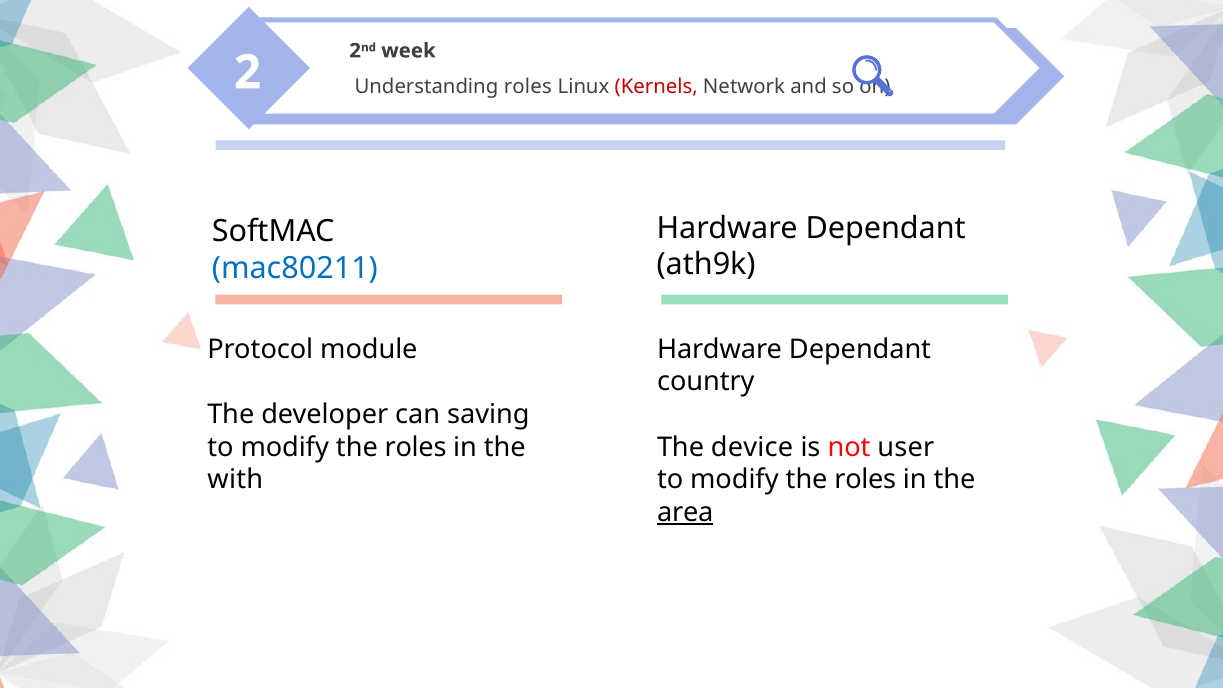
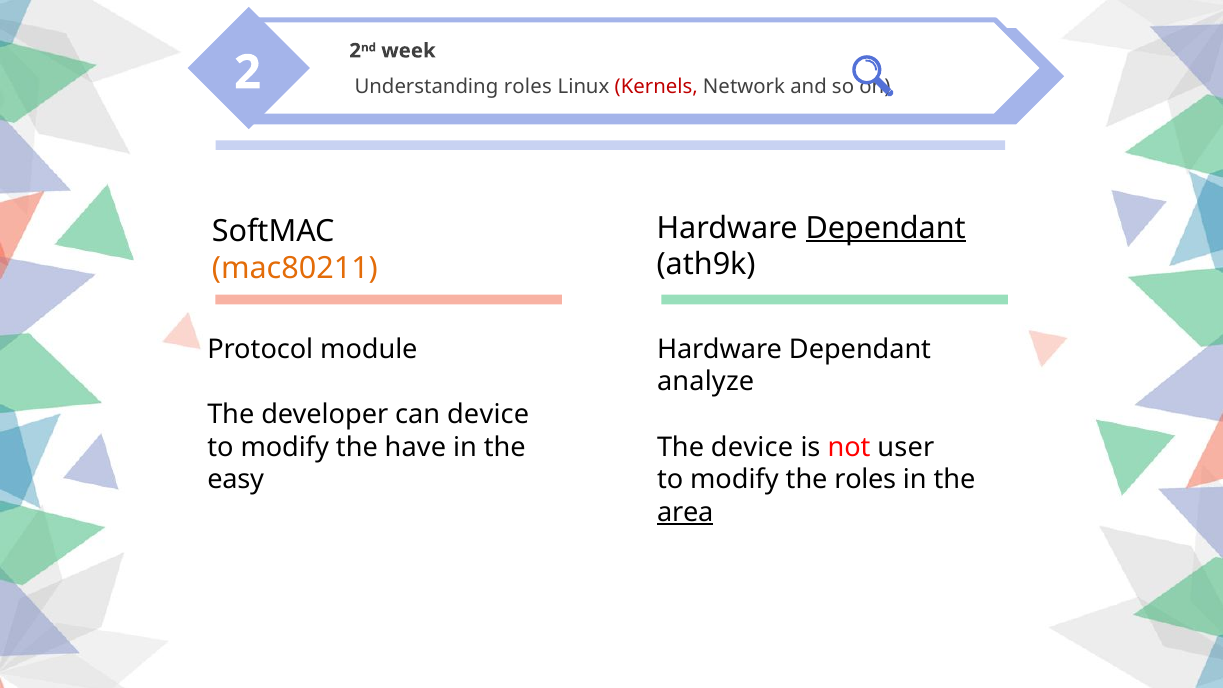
Dependant at (886, 228) underline: none -> present
mac80211 colour: blue -> orange
country: country -> analyze
can saving: saving -> device
roles at (416, 447): roles -> have
with: with -> easy
